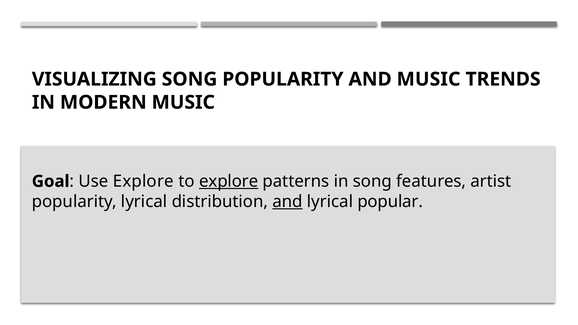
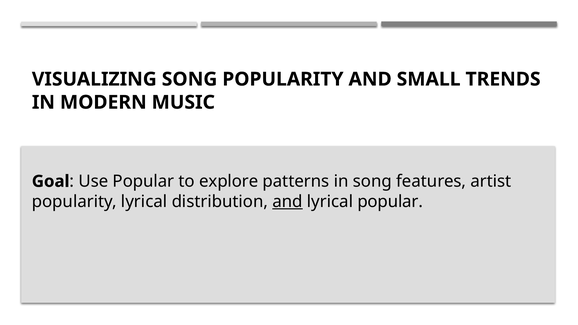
AND MUSIC: MUSIC -> SMALL
Use Explore: Explore -> Popular
explore at (229, 181) underline: present -> none
